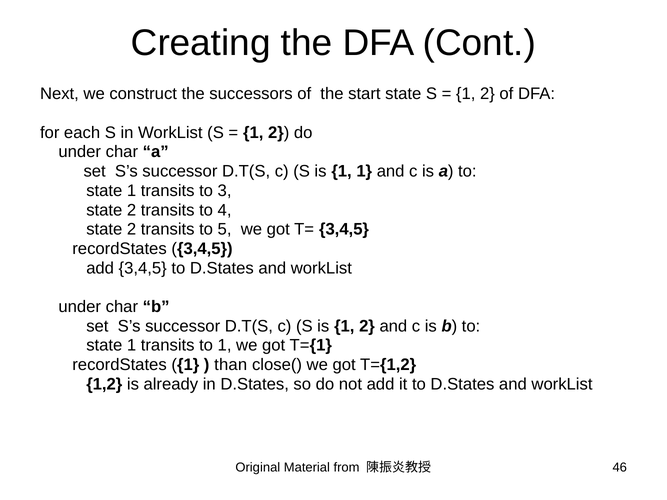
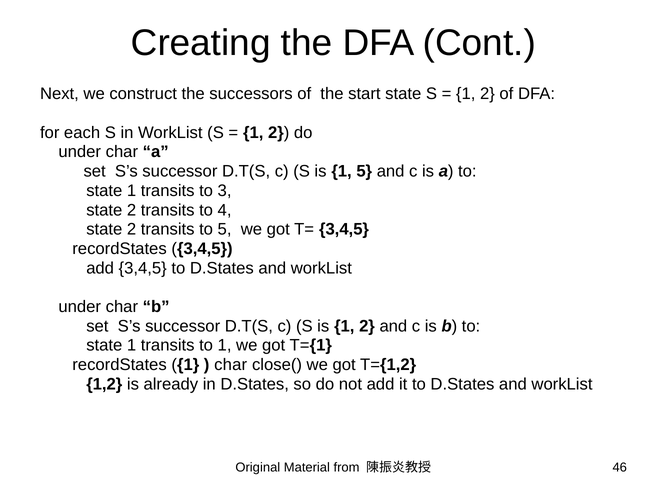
1 1: 1 -> 5
than at (231, 365): than -> char
